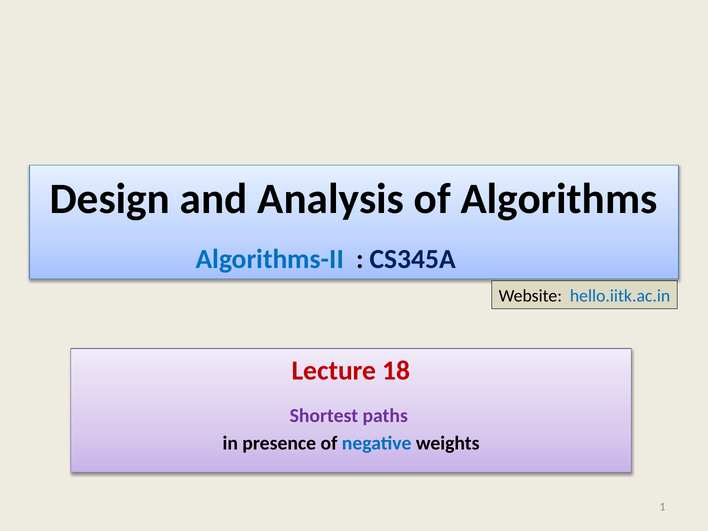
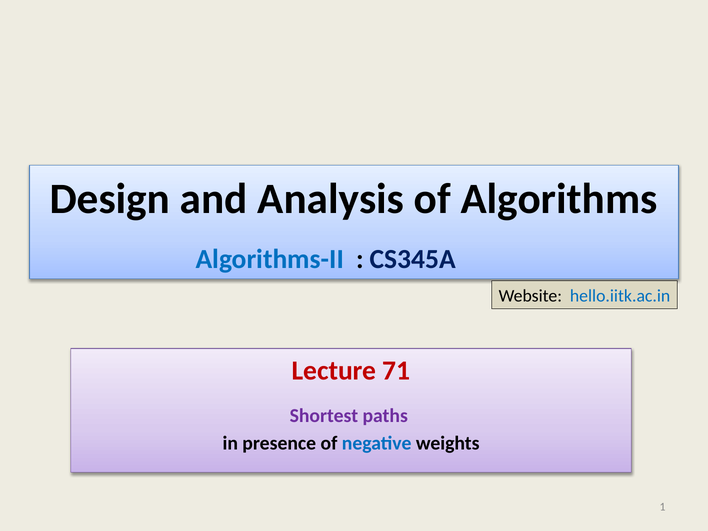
18: 18 -> 71
